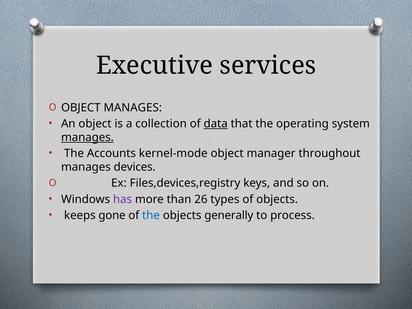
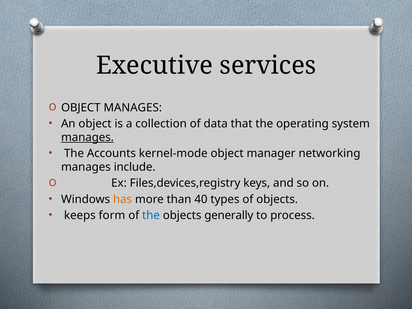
data underline: present -> none
throughout: throughout -> networking
devices: devices -> include
has colour: purple -> orange
26: 26 -> 40
gone: gone -> form
